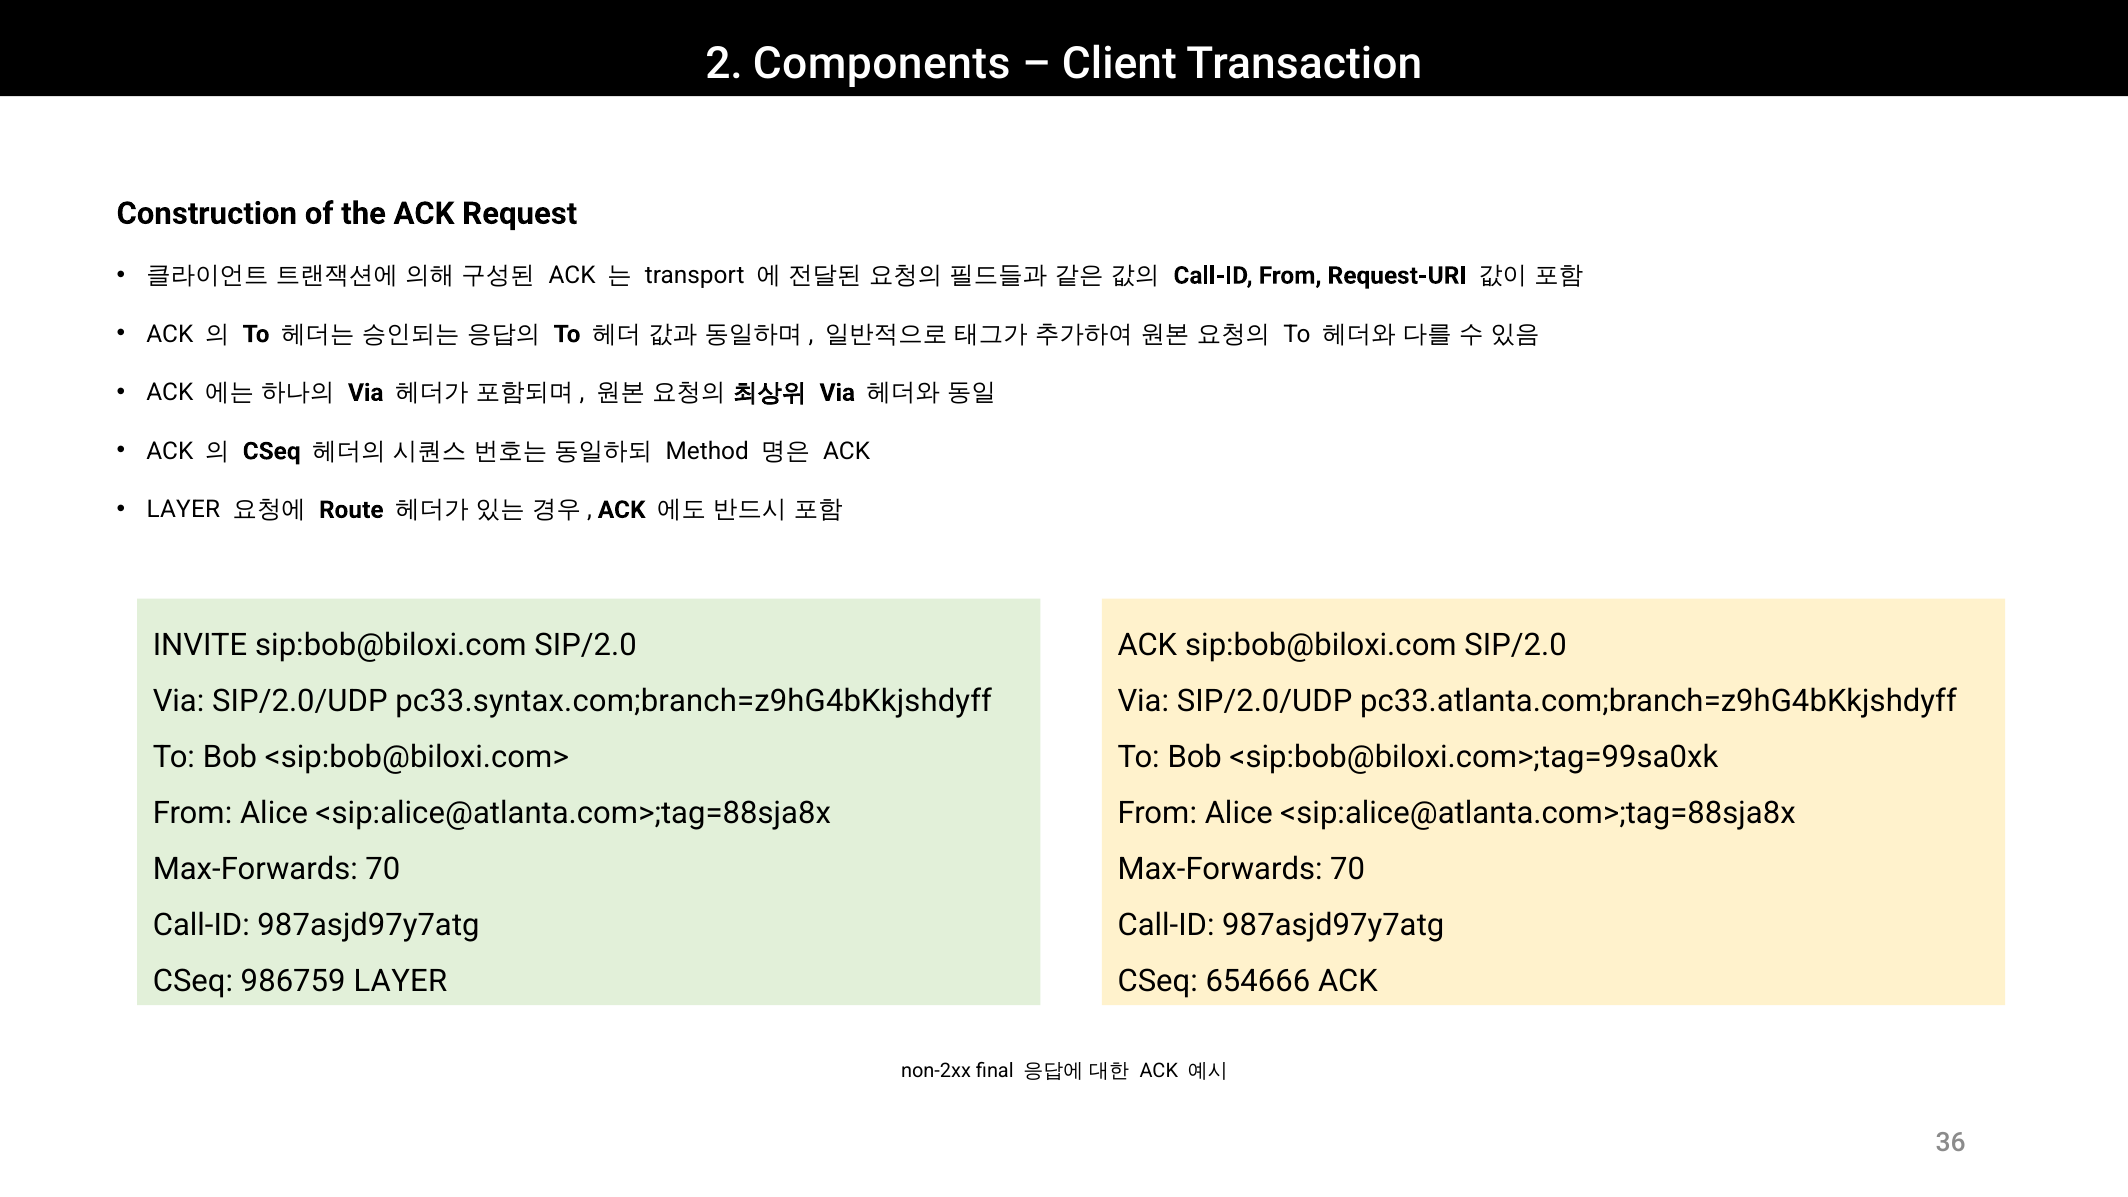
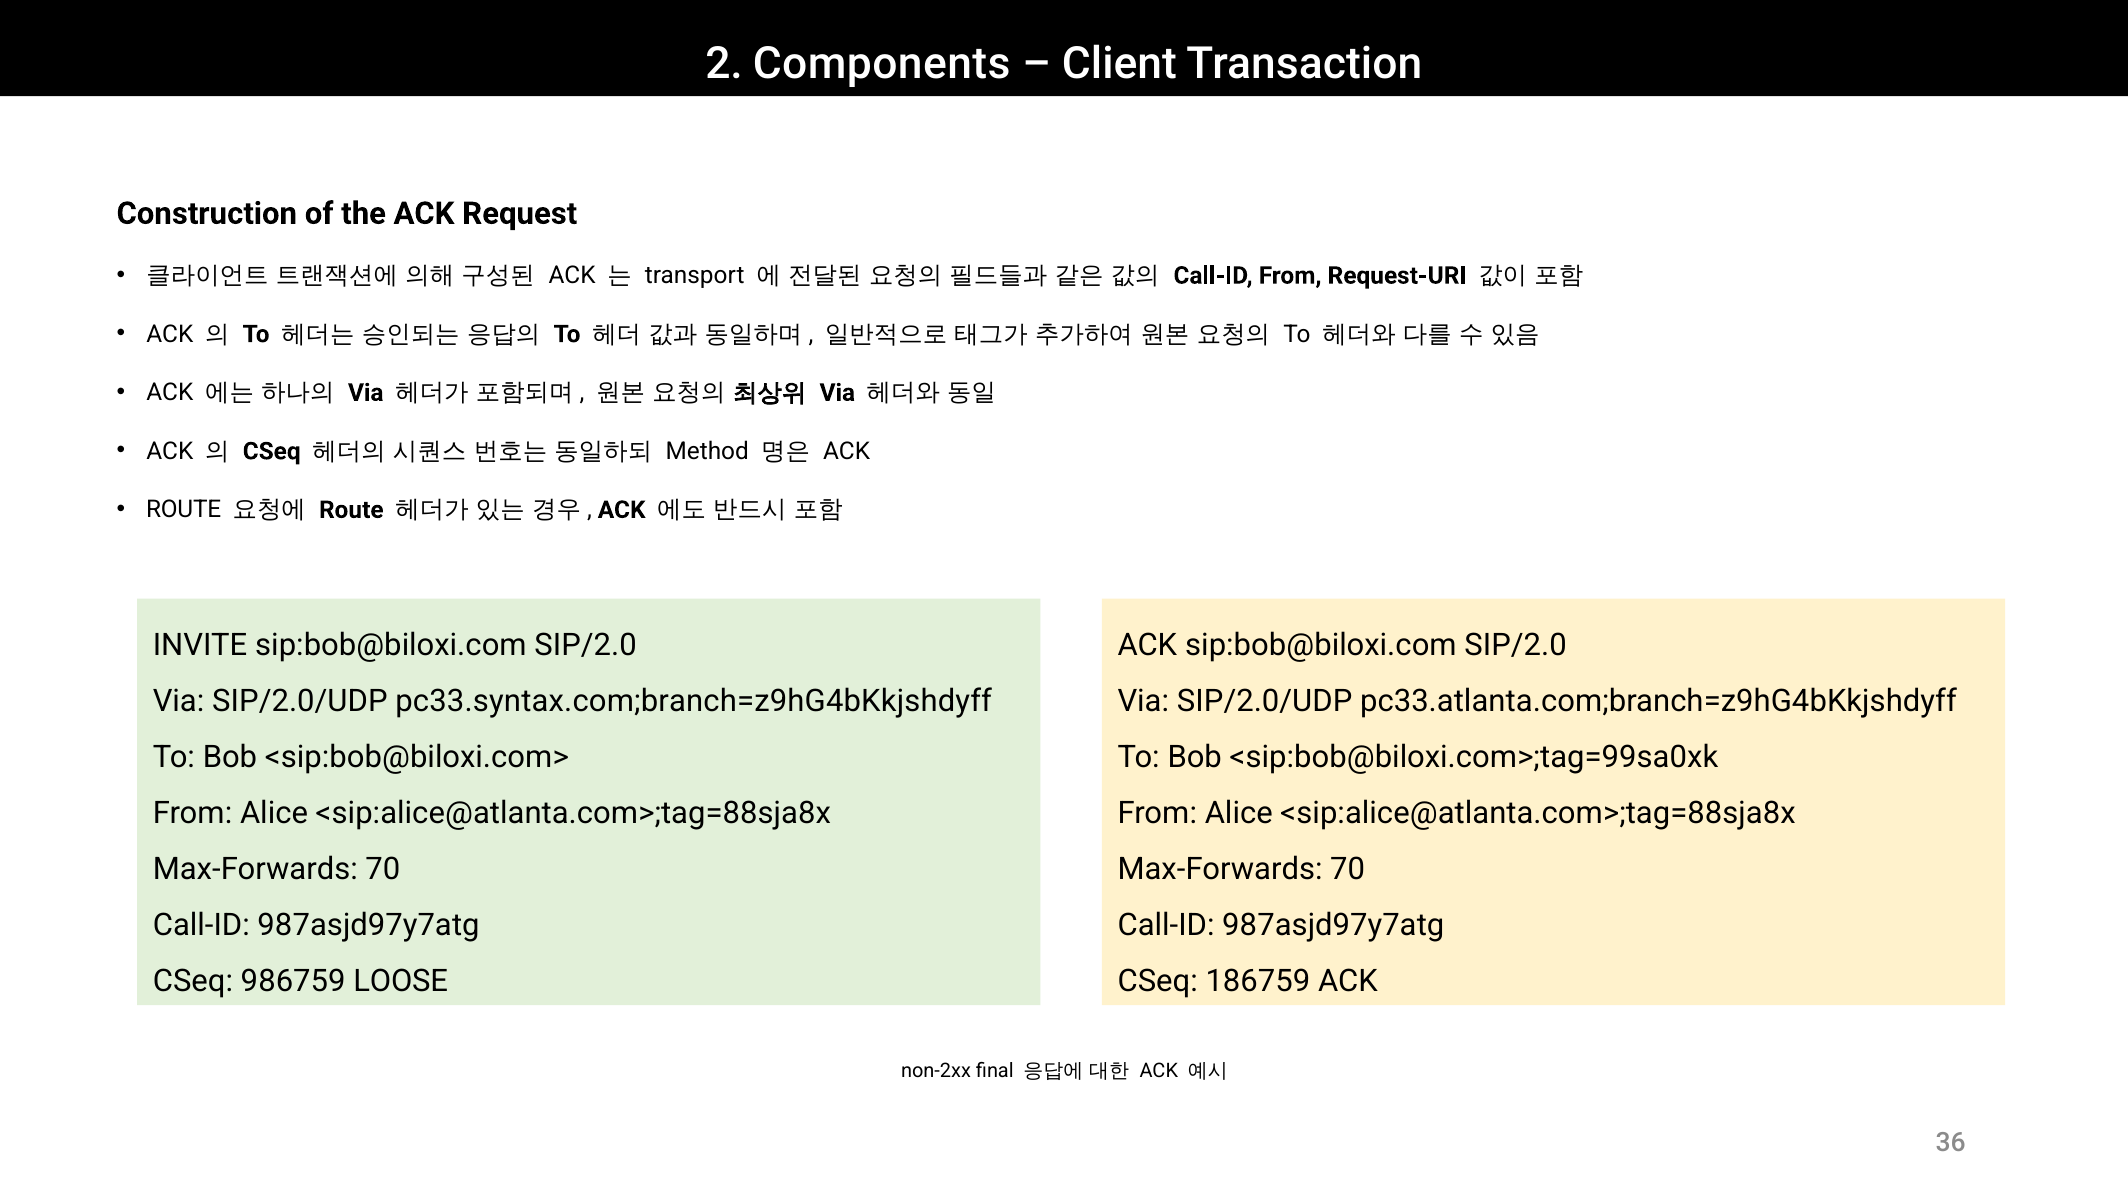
LAYER at (183, 510): LAYER -> ROUTE
986759 LAYER: LAYER -> LOOSE
654666: 654666 -> 186759
